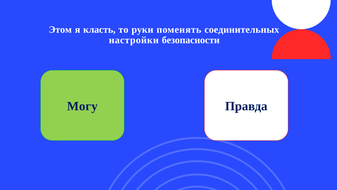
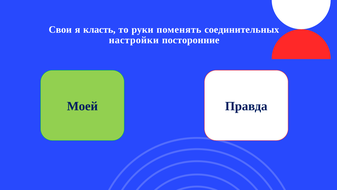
Этом: Этом -> Свои
безопасности: безопасности -> посторонние
Могу: Могу -> Моей
